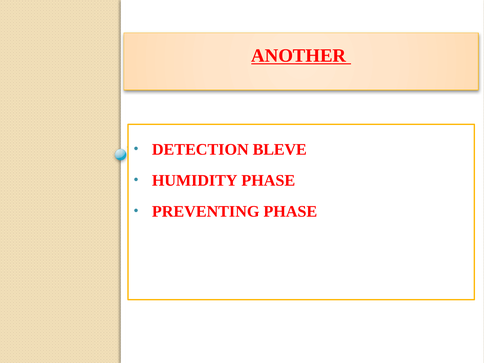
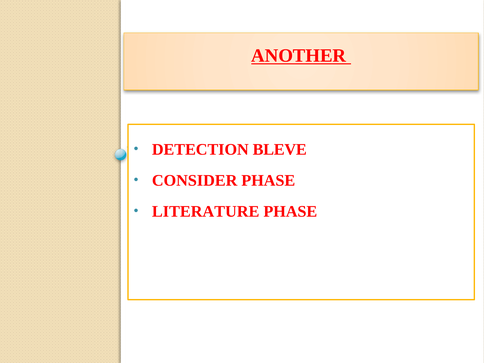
HUMIDITY: HUMIDITY -> CONSIDER
PREVENTING: PREVENTING -> LITERATURE
